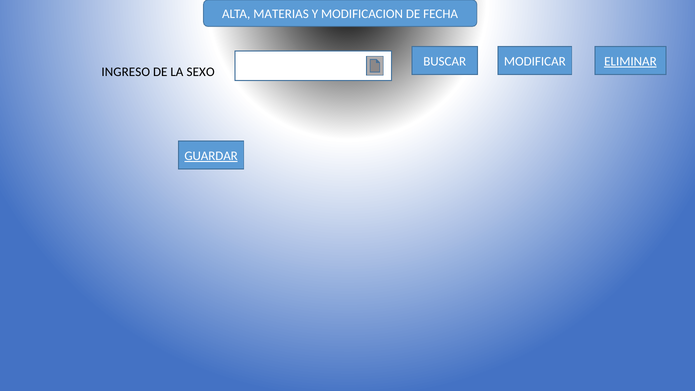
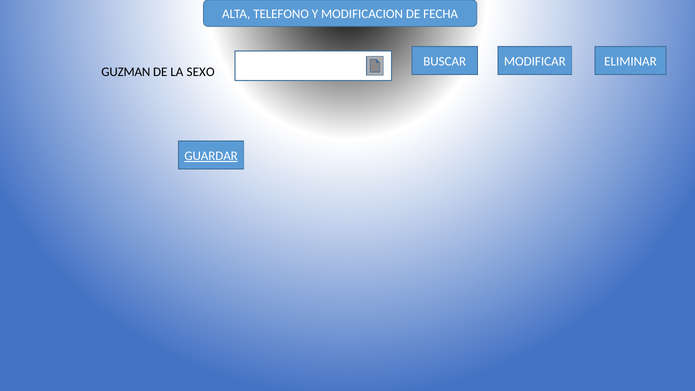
MATERIAS: MATERIAS -> TELEFONO
ELIMINAR underline: present -> none
INGRESO: INGRESO -> GUZMAN
